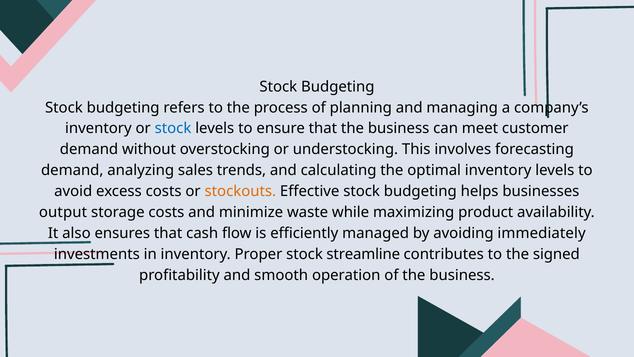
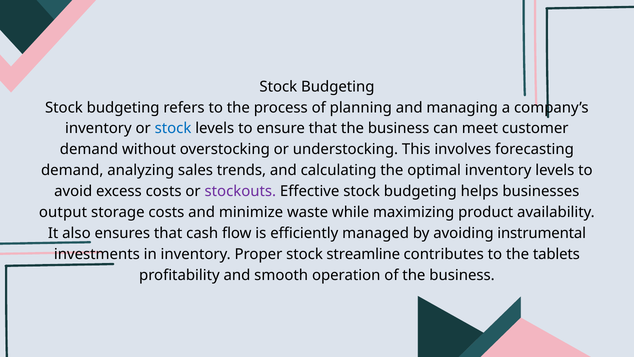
stockouts colour: orange -> purple
immediately: immediately -> instrumental
signed: signed -> tablets
